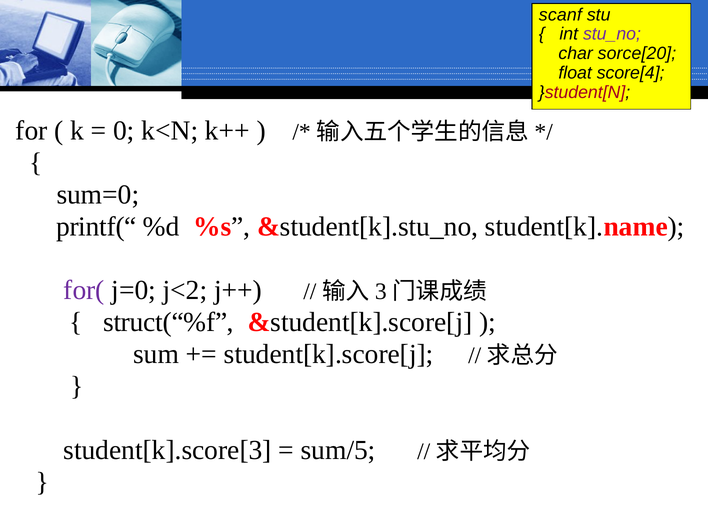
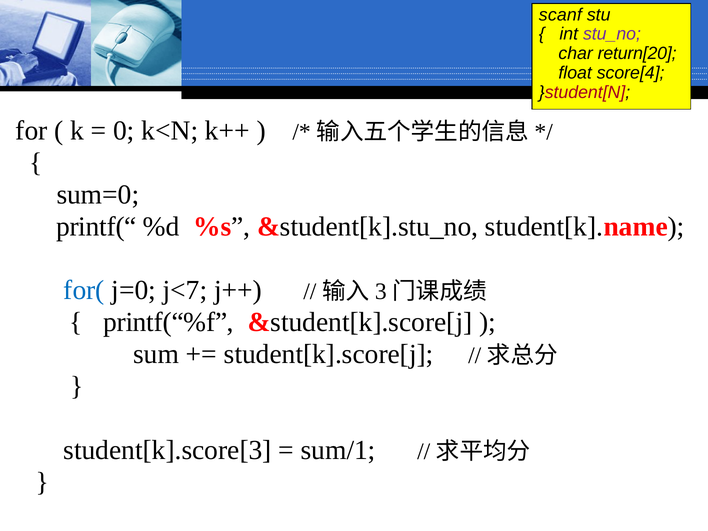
sorce[20: sorce[20 -> return[20
for( colour: purple -> blue
j<2: j<2 -> j<7
struct(“%f: struct(“%f -> printf(“%f
sum/5: sum/5 -> sum/1
